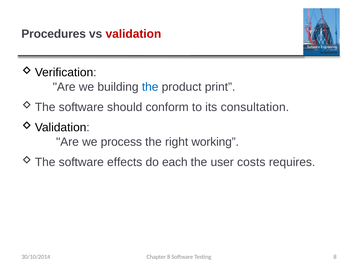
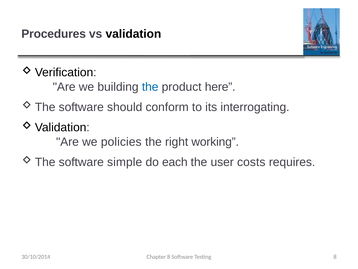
validation colour: red -> black
print: print -> here
consultation: consultation -> interrogating
process: process -> policies
effects: effects -> simple
